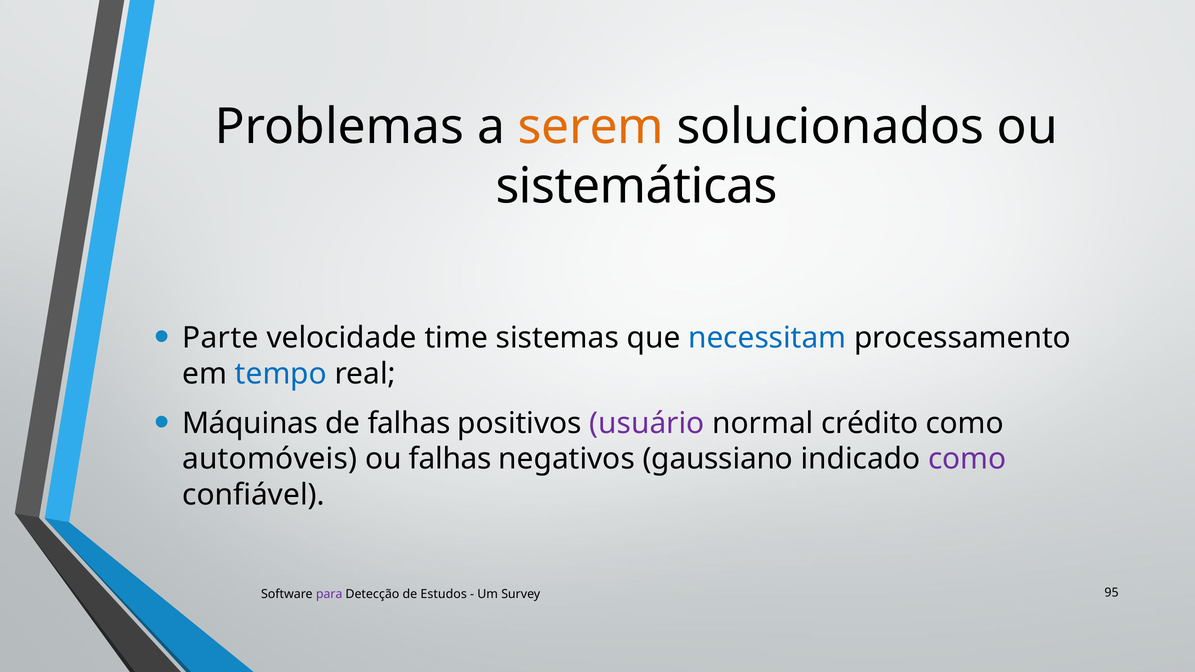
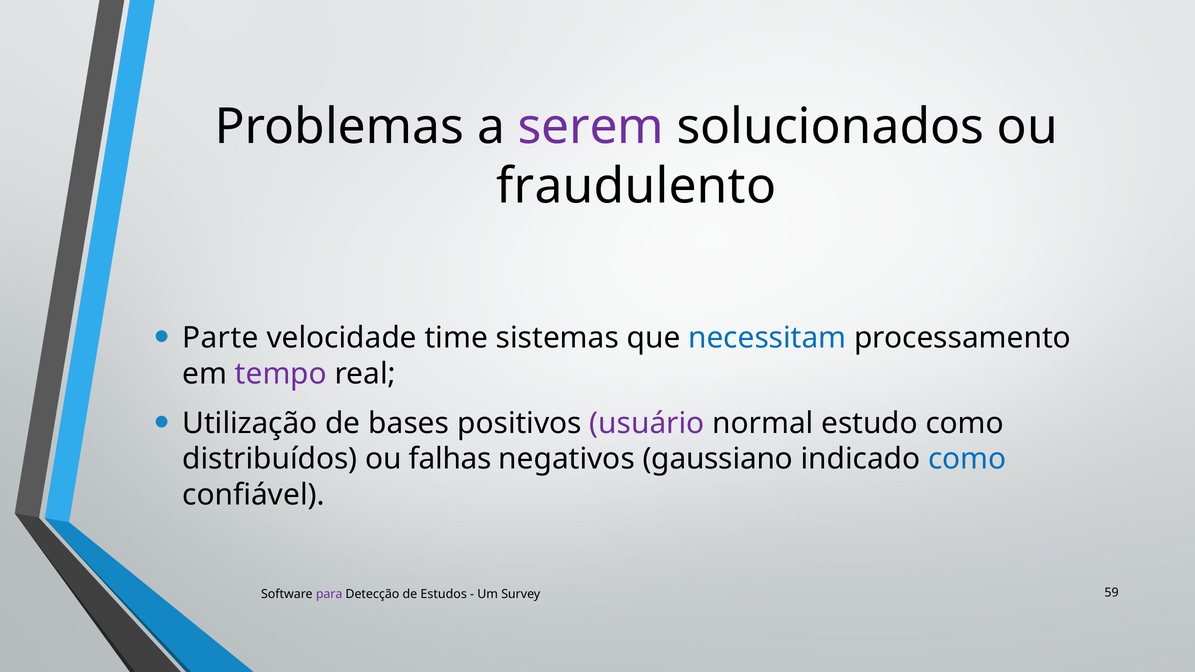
serem colour: orange -> purple
sistemáticas: sistemáticas -> fraudulento
tempo colour: blue -> purple
Máquinas: Máquinas -> Utilização
de falhas: falhas -> bases
crédito: crédito -> estudo
automóveis: automóveis -> distribuídos
como at (967, 459) colour: purple -> blue
95: 95 -> 59
